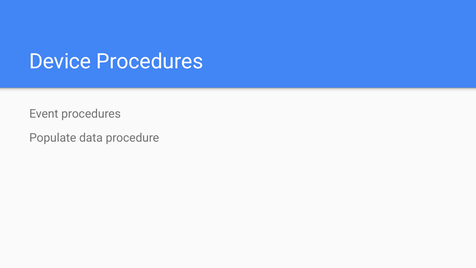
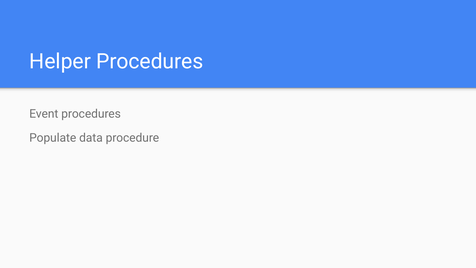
Device: Device -> Helper
